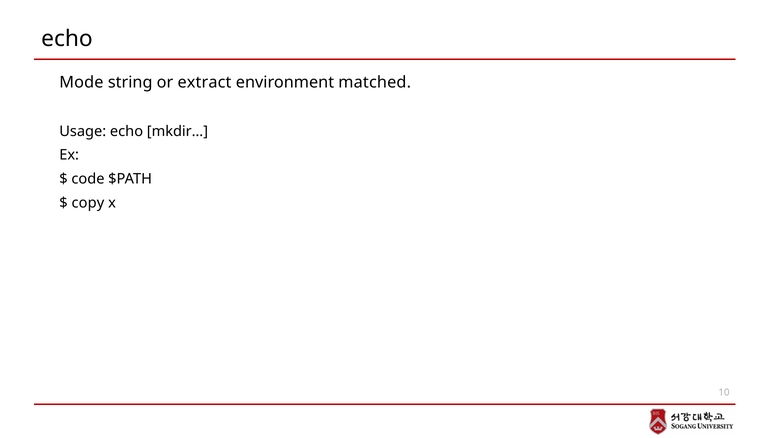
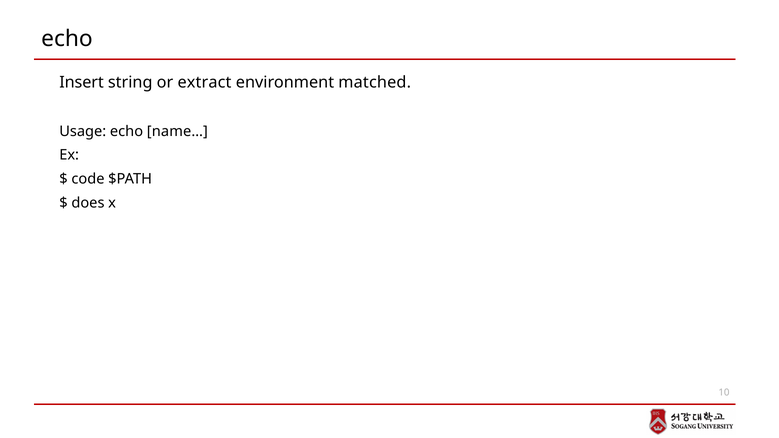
Mode: Mode -> Insert
mkdir…: mkdir… -> name…
copy: copy -> does
